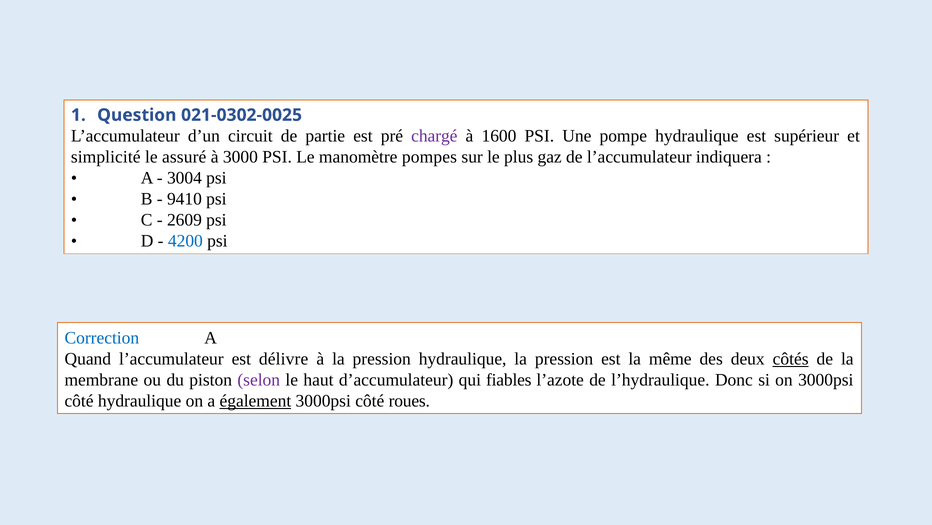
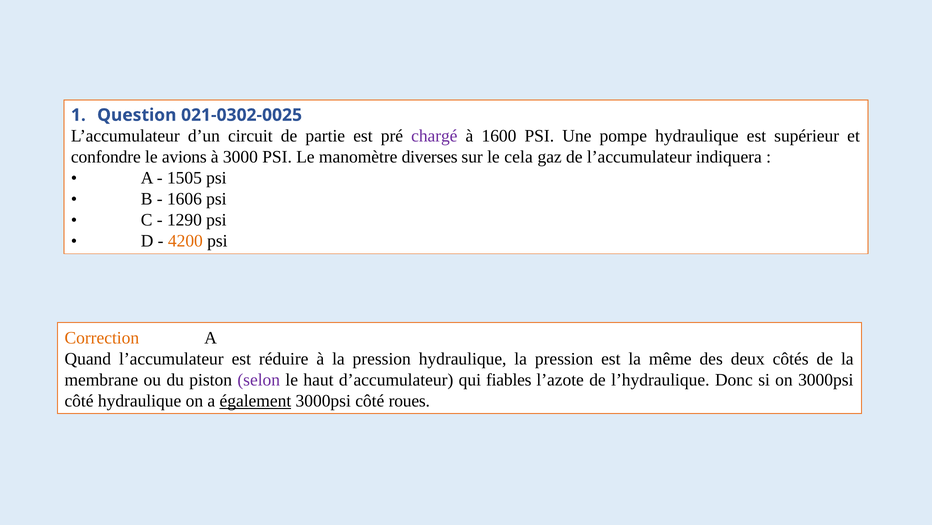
simplicité: simplicité -> confondre
assuré: assuré -> avions
pompes: pompes -> diverses
plus: plus -> cela
3004: 3004 -> 1505
9410: 9410 -> 1606
2609: 2609 -> 1290
4200 colour: blue -> orange
Correction colour: blue -> orange
délivre: délivre -> réduire
côtés underline: present -> none
